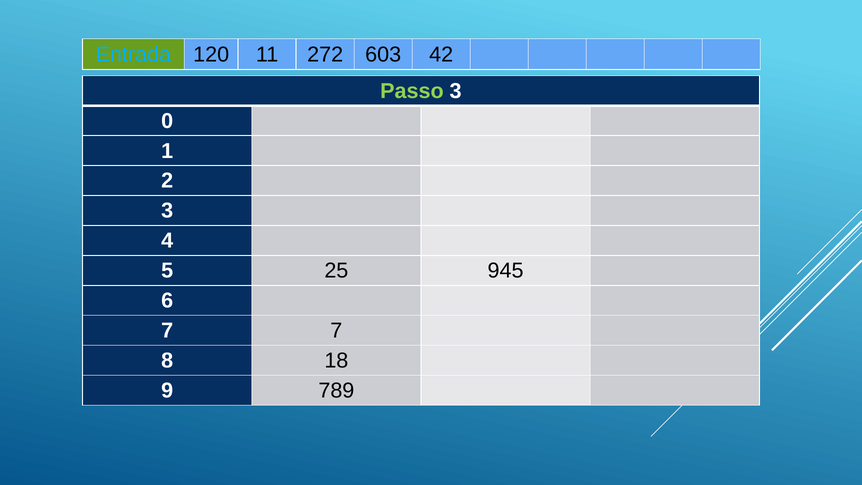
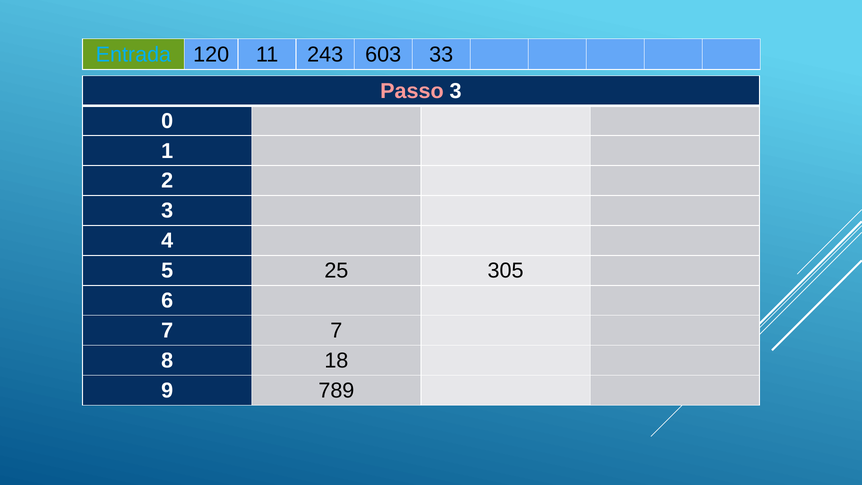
272: 272 -> 243
42: 42 -> 33
Passo colour: light green -> pink
945: 945 -> 305
